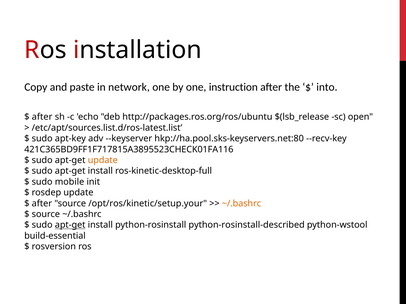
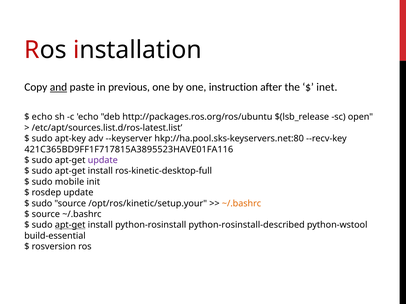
and underline: none -> present
network: network -> previous
into: into -> inet
after at (42, 117): after -> echo
421C365BD9FF1F717815A3895523CHECK01FA116: 421C365BD9FF1F717815A3895523CHECK01FA116 -> 421C365BD9FF1F717815A3895523HAVE01FA116
update at (103, 160) colour: orange -> purple
after at (42, 204): after -> sudo
